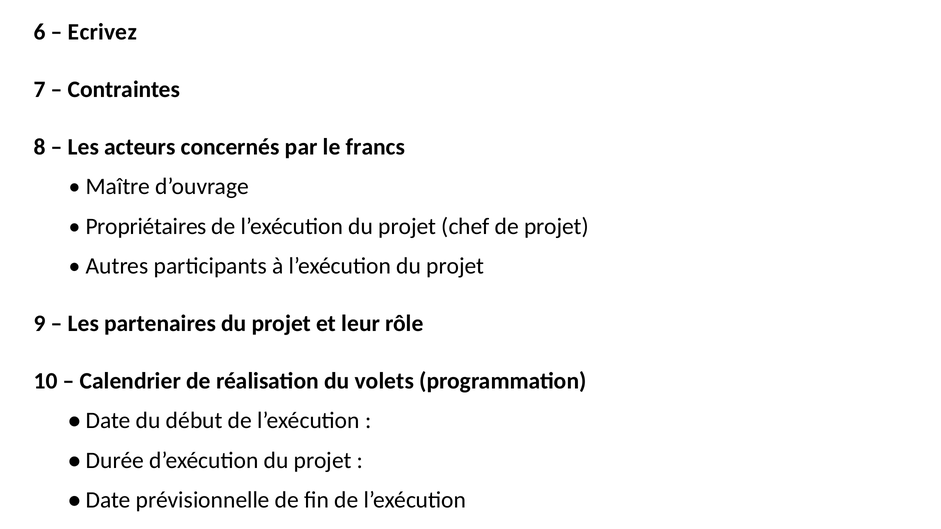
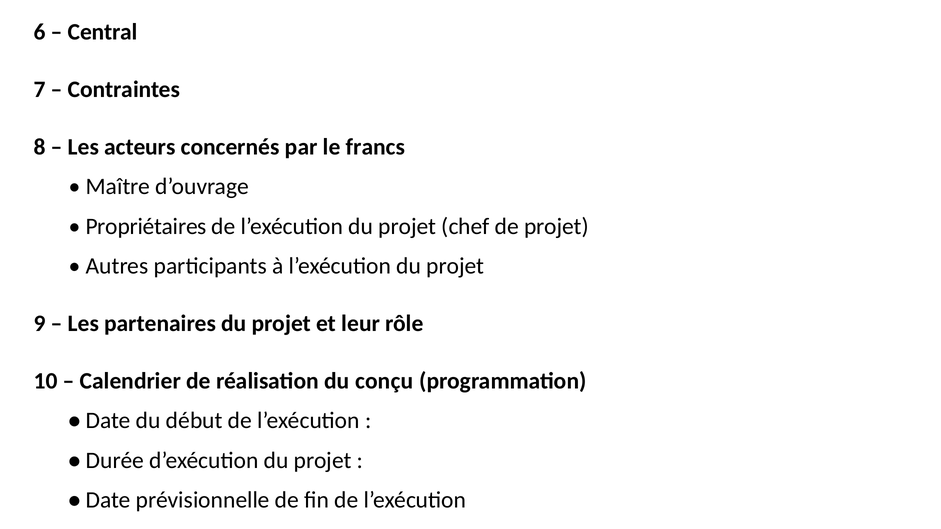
Ecrivez: Ecrivez -> Central
volets: volets -> conçu
